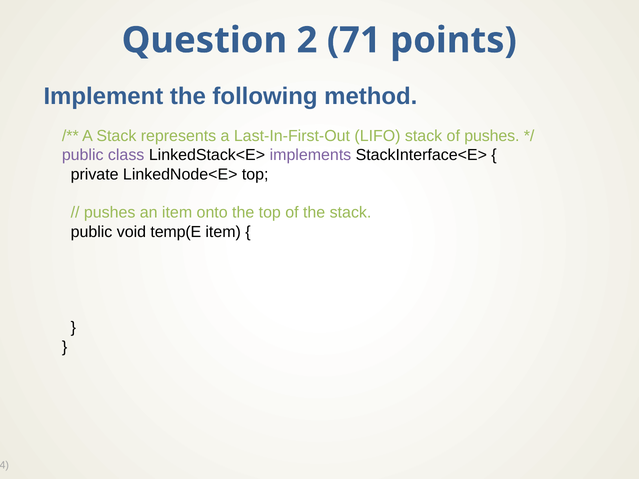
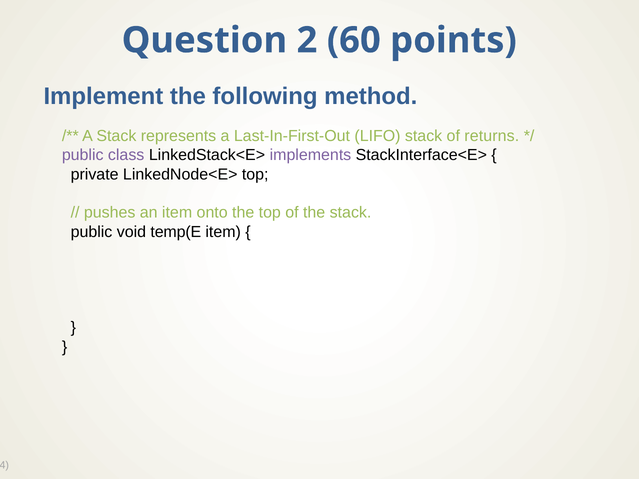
71: 71 -> 60
of pushes: pushes -> returns
